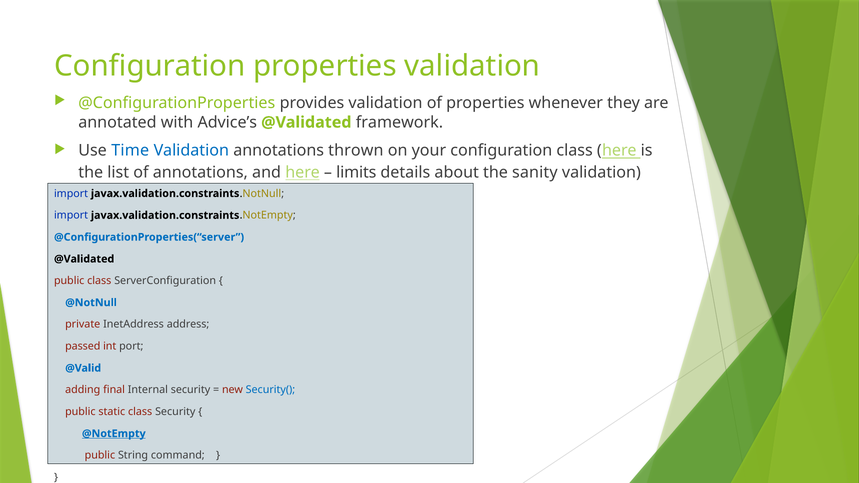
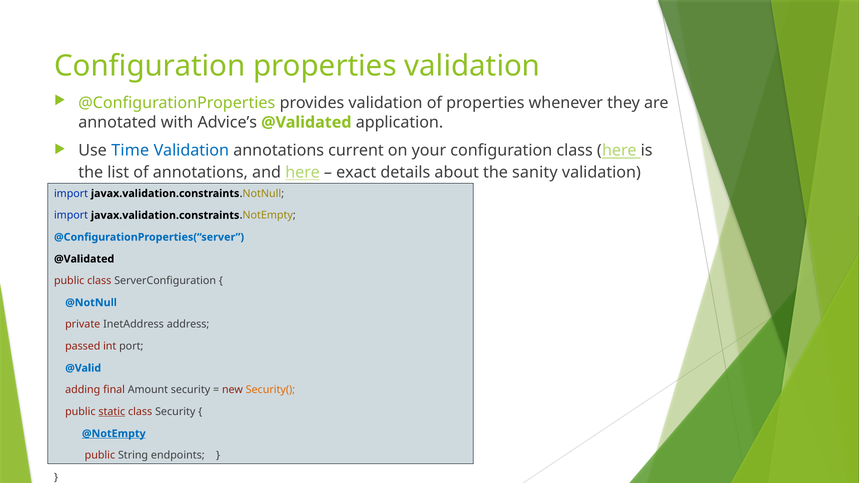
framework: framework -> application
thrown: thrown -> current
limits: limits -> exact
Internal: Internal -> Amount
Security( colour: blue -> orange
static underline: none -> present
command: command -> endpoints
